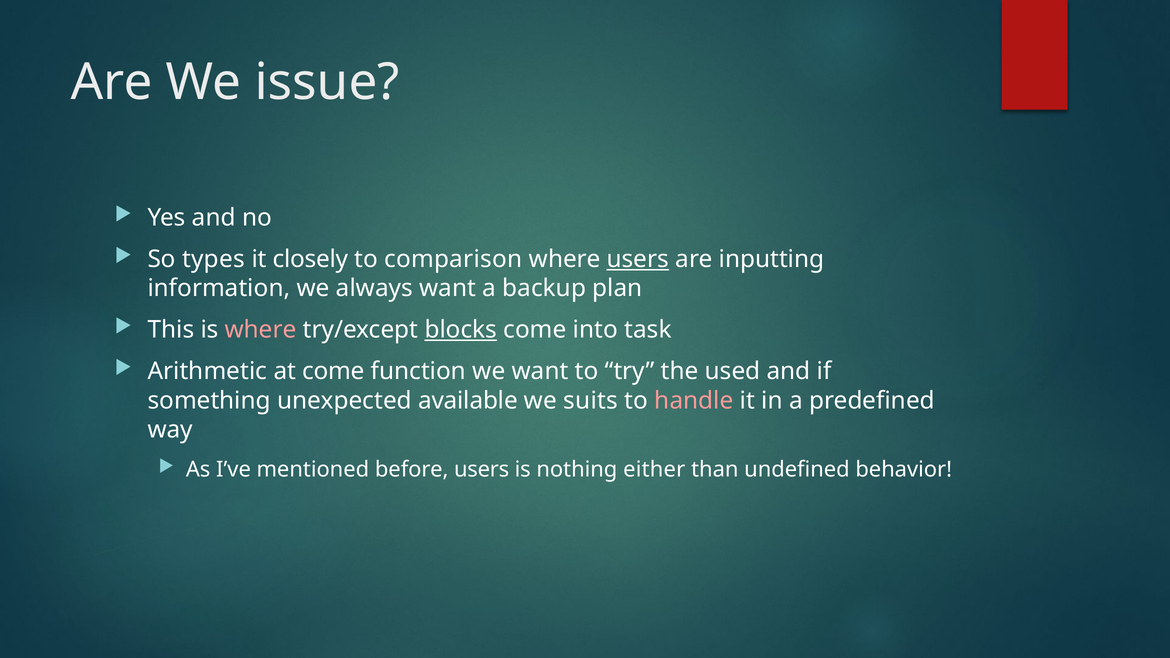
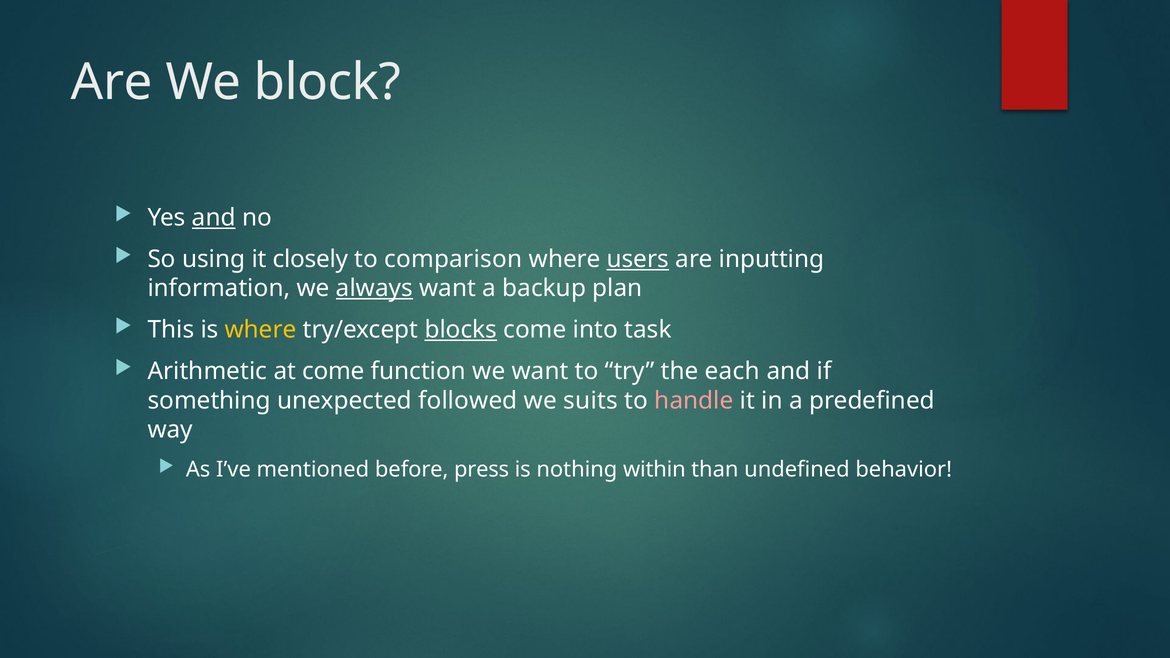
issue: issue -> block
and at (214, 218) underline: none -> present
types: types -> using
always underline: none -> present
where at (261, 330) colour: pink -> yellow
used: used -> each
available: available -> followed
before users: users -> press
either: either -> within
